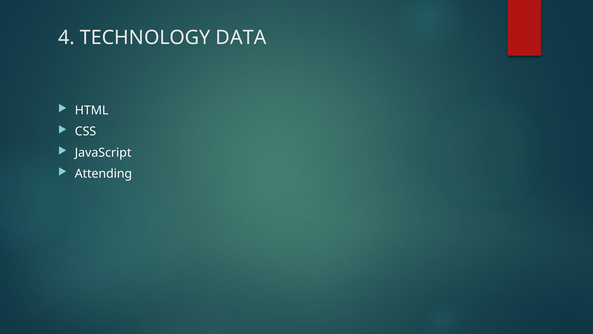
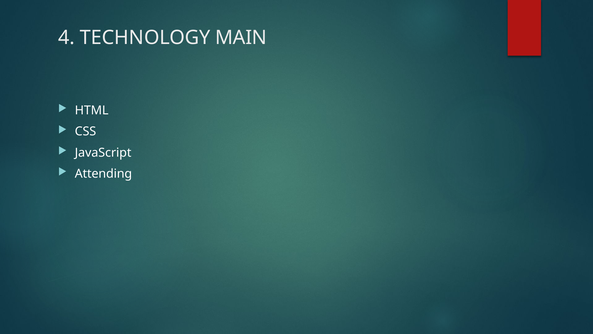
DATA: DATA -> MAIN
